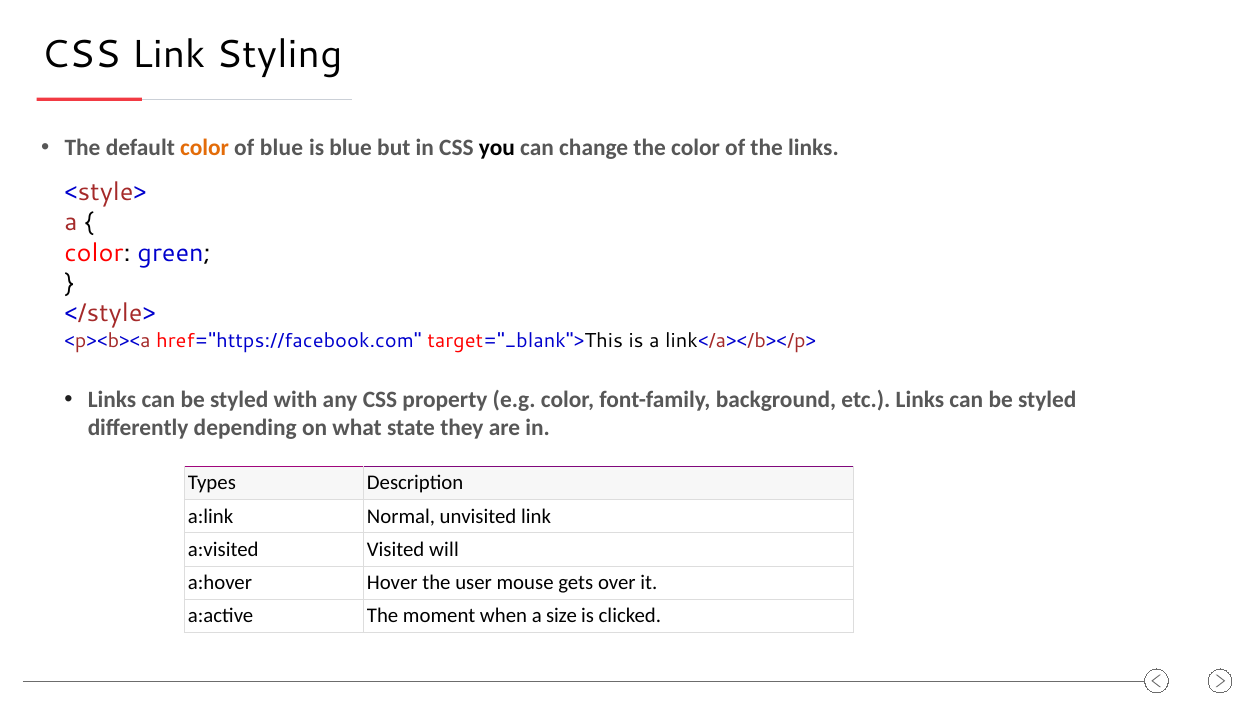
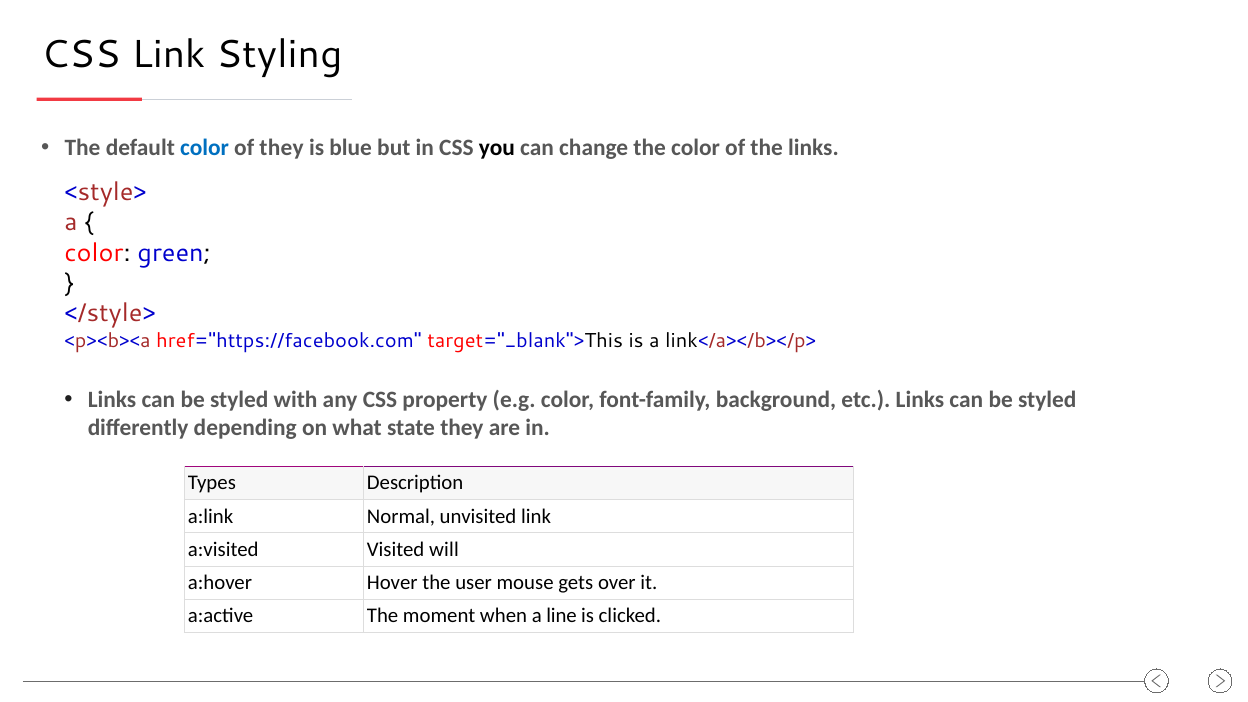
color at (205, 148) colour: orange -> blue
of blue: blue -> they
size: size -> line
